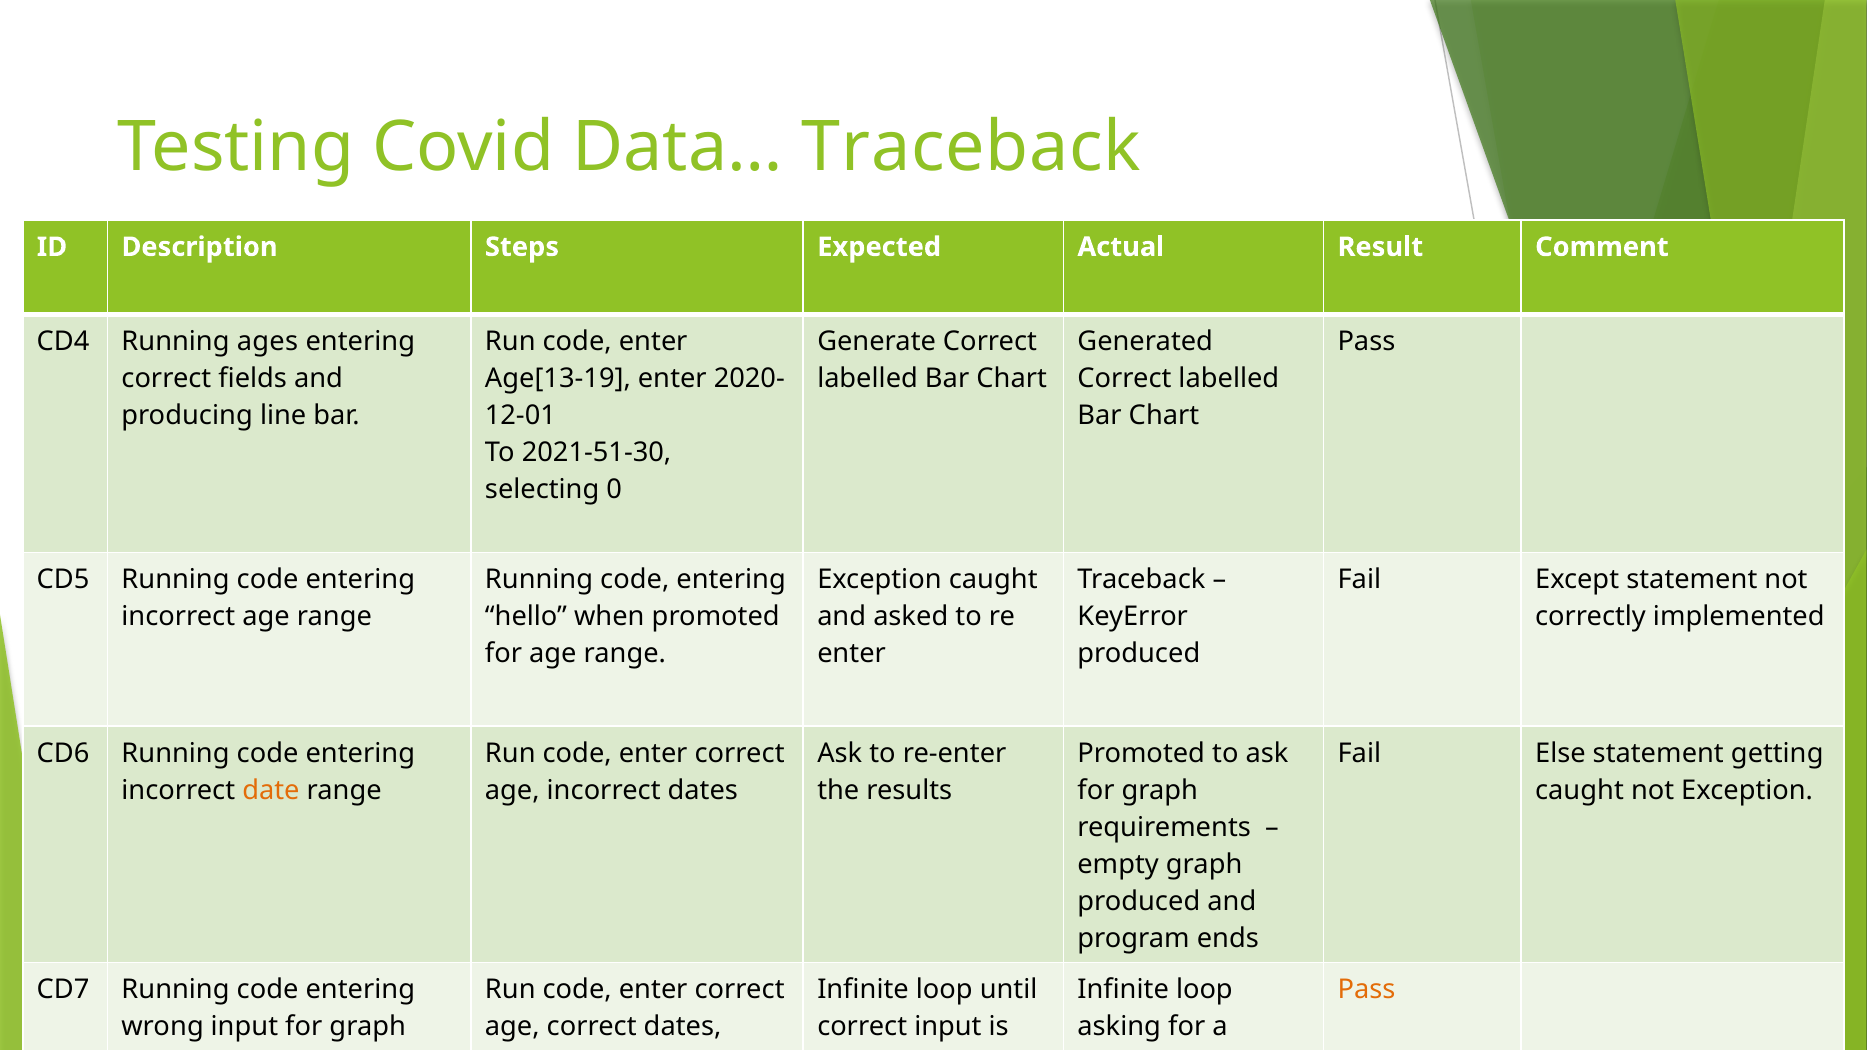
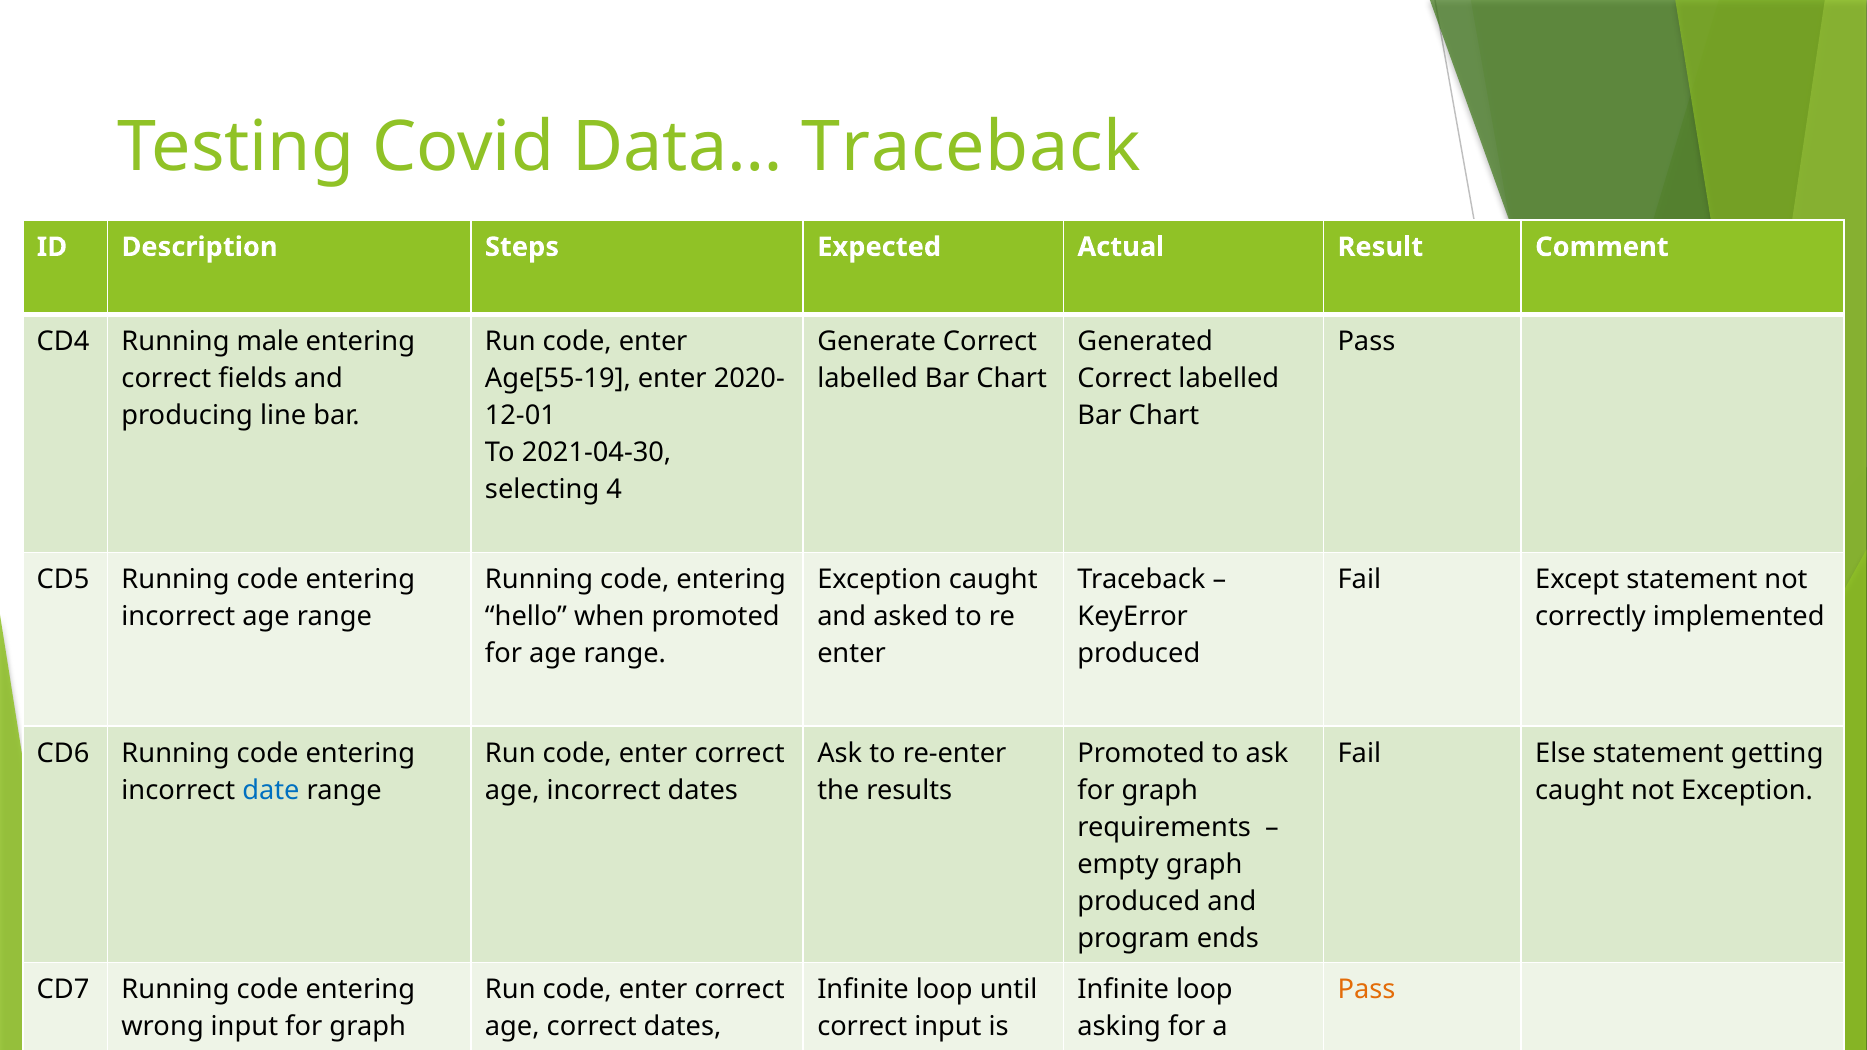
ages: ages -> male
Age[13-19: Age[13-19 -> Age[55-19
2021-51-30: 2021-51-30 -> 2021-04-30
0: 0 -> 4
date colour: orange -> blue
